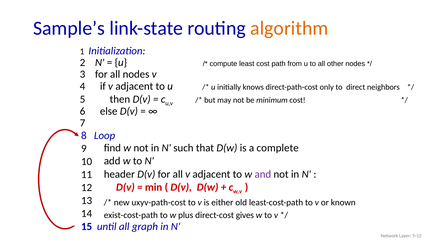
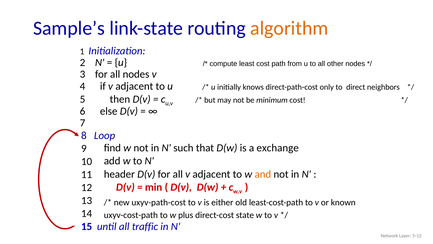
complete: complete -> exchange
and colour: purple -> orange
exist-cost-path: exist-cost-path -> uxyv-cost-path
gives: gives -> state
graph: graph -> traffic
